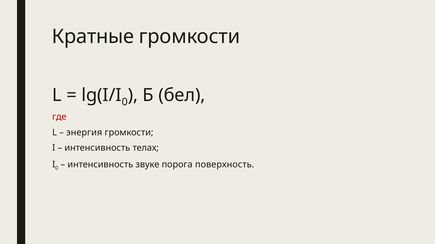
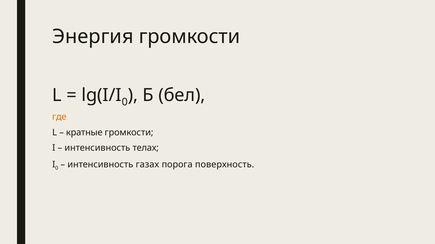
Кратные: Кратные -> Энергия
где colour: red -> orange
энергия: энергия -> кратные
звуке: звуке -> газах
